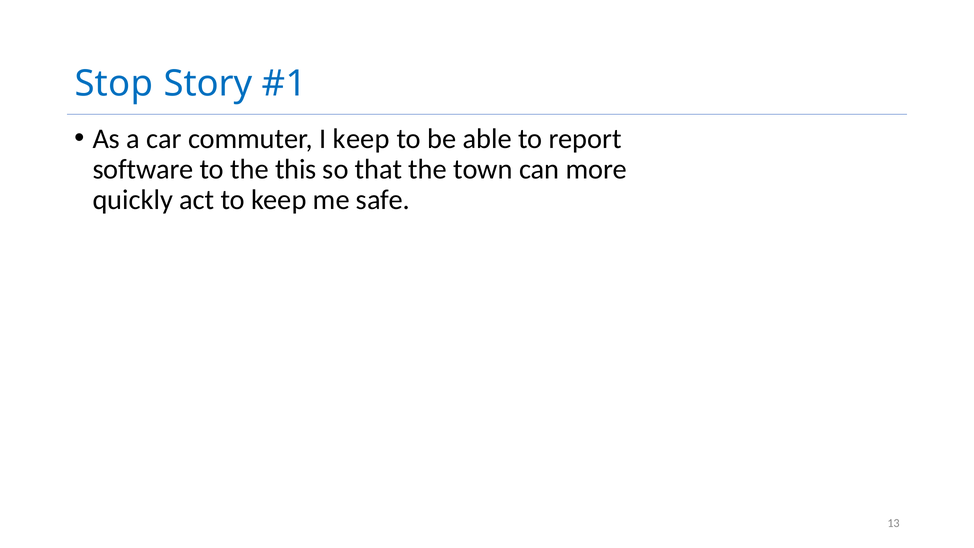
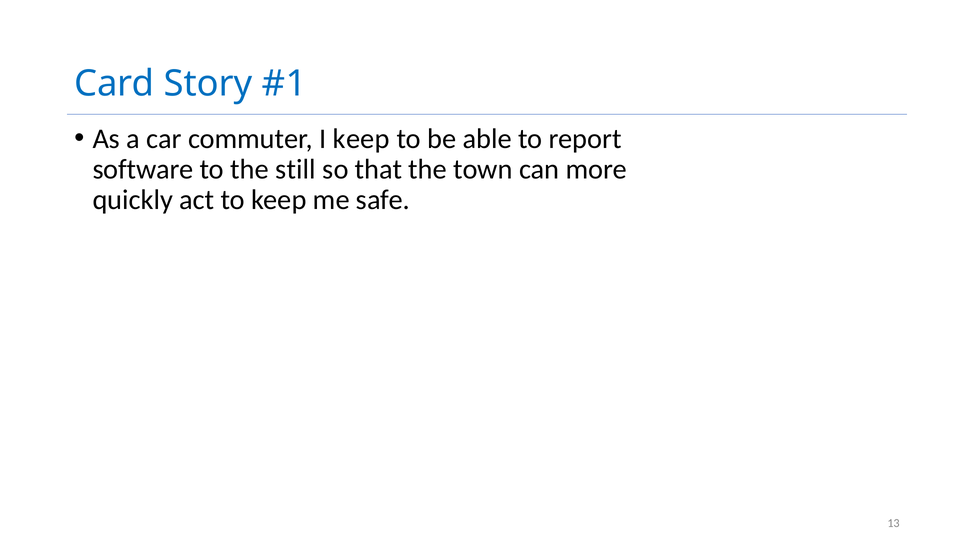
Stop: Stop -> Card
this: this -> still
